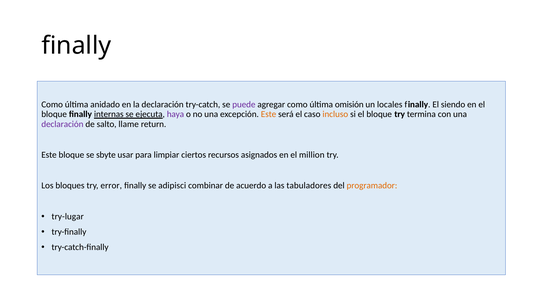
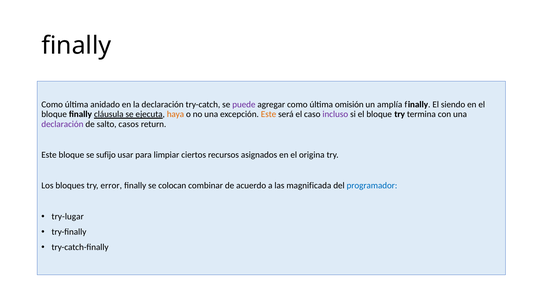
locales: locales -> amplía
internas: internas -> cláusula
haya colour: purple -> orange
incluso colour: orange -> purple
llame: llame -> casos
sbyte: sbyte -> sufijo
million: million -> origina
adipisci: adipisci -> colocan
tabuladores: tabuladores -> magnificada
programador colour: orange -> blue
